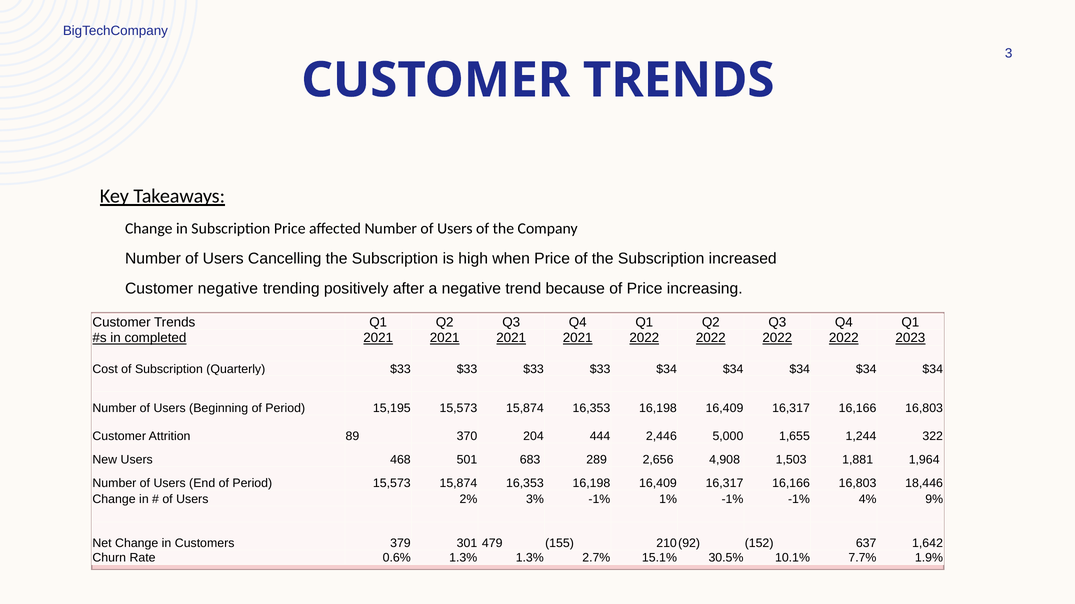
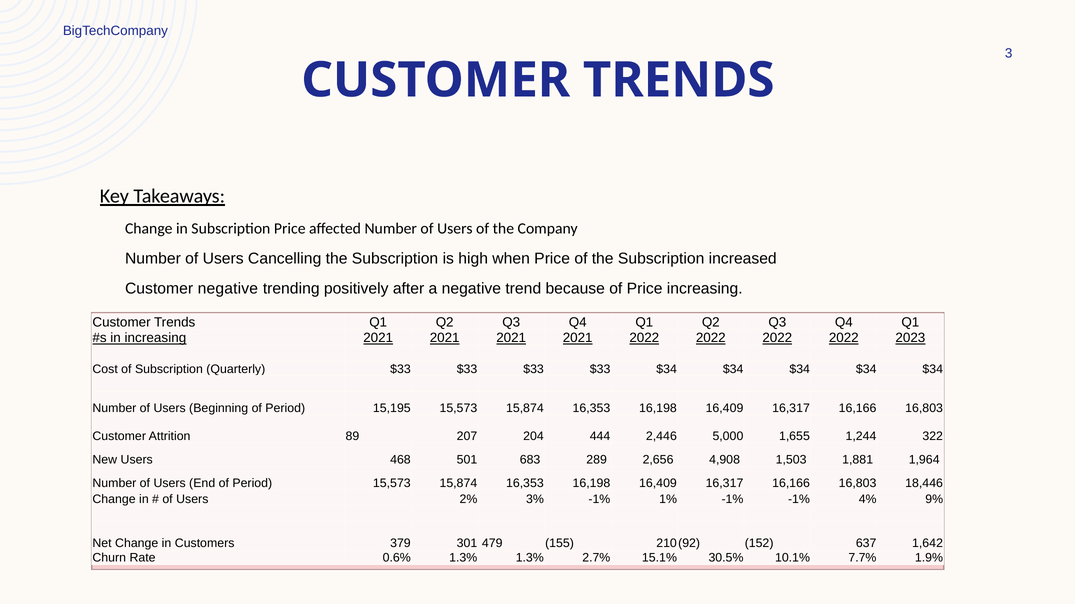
in completed: completed -> increasing
370: 370 -> 207
